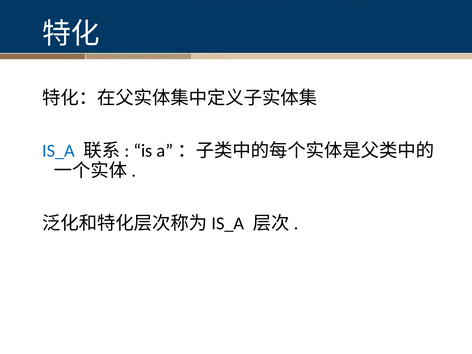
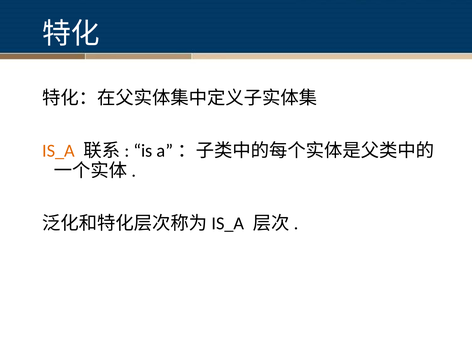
IS_A colour: blue -> orange
